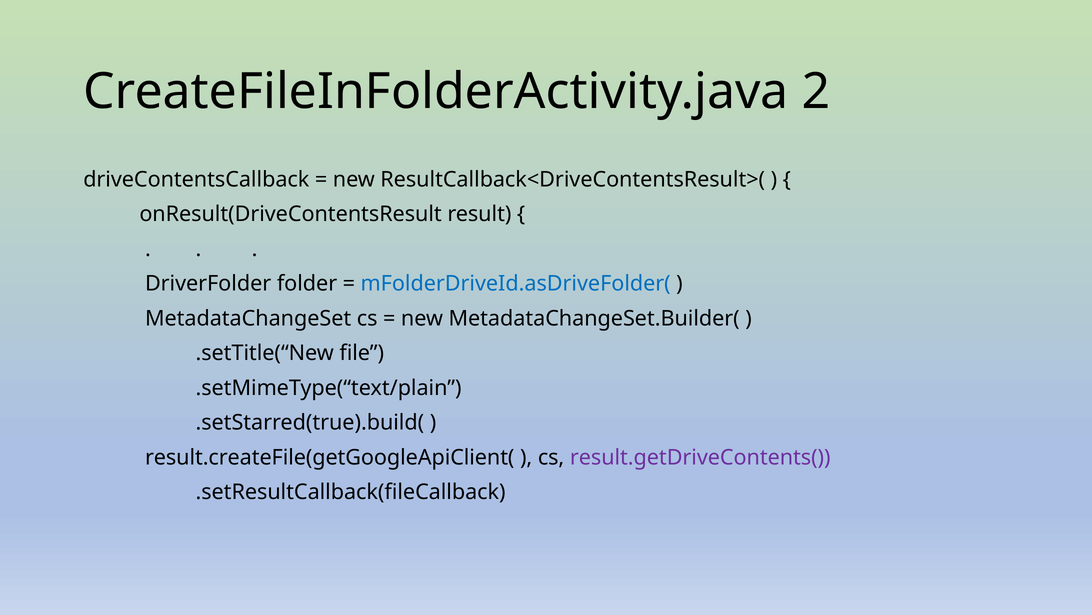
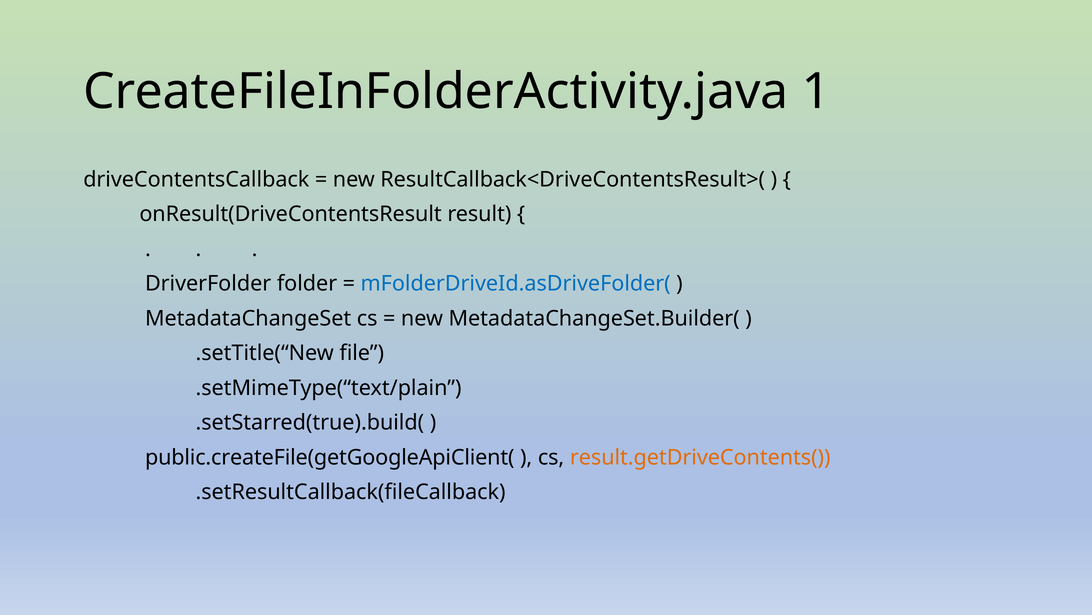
2: 2 -> 1
result.createFile(getGoogleApiClient(: result.createFile(getGoogleApiClient( -> public.createFile(getGoogleApiClient(
result.getDriveContents( colour: purple -> orange
